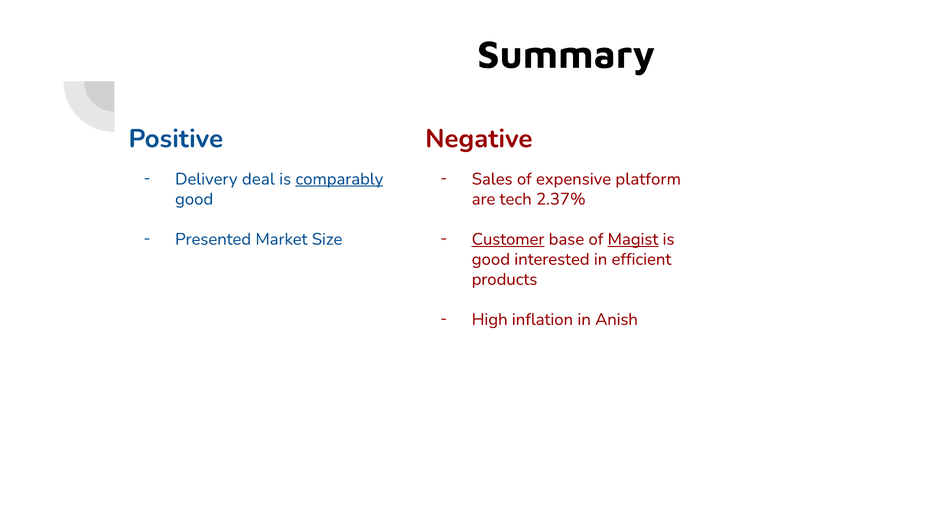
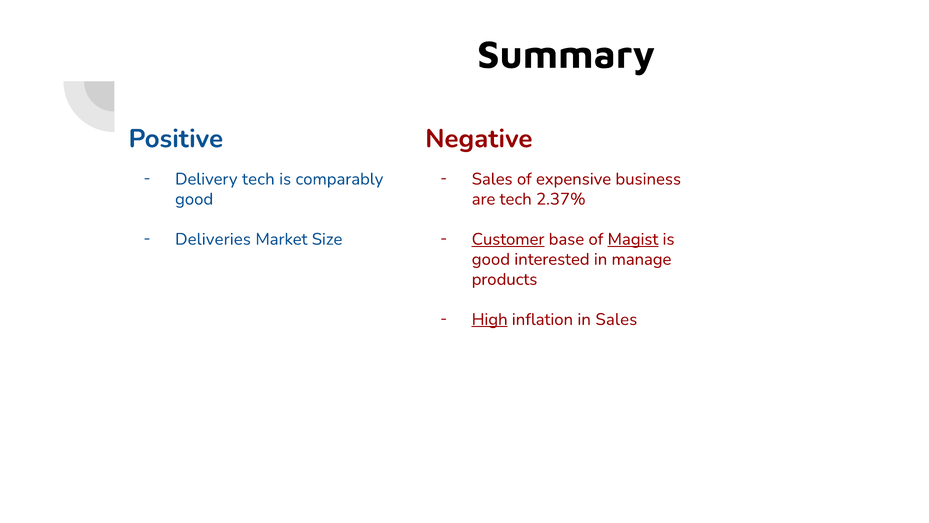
Delivery deal: deal -> tech
comparably underline: present -> none
platform: platform -> business
Presented: Presented -> Deliveries
efficient: efficient -> manage
High underline: none -> present
in Anish: Anish -> Sales
